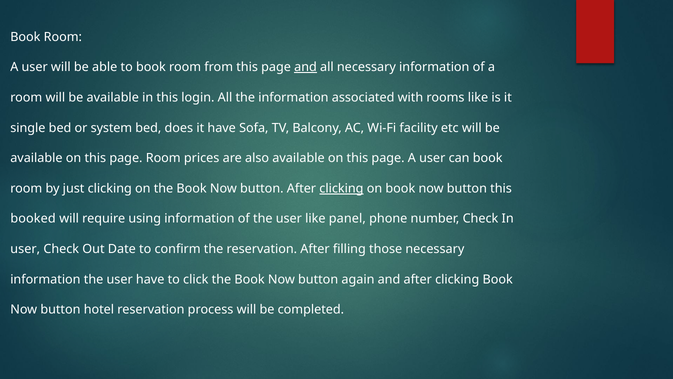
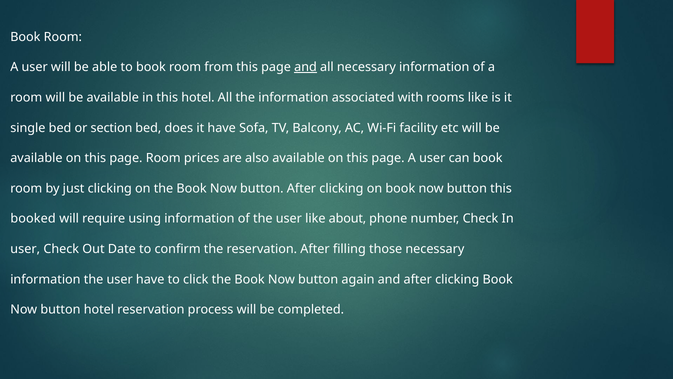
this login: login -> hotel
system: system -> section
clicking at (341, 188) underline: present -> none
panel: panel -> about
